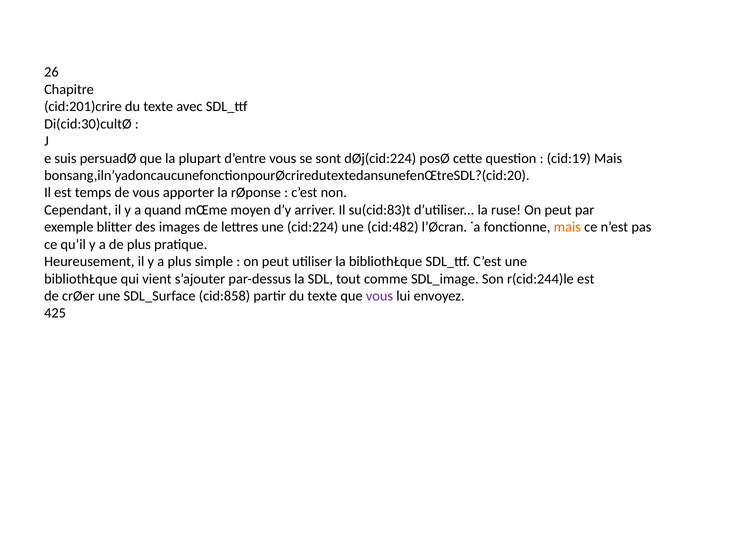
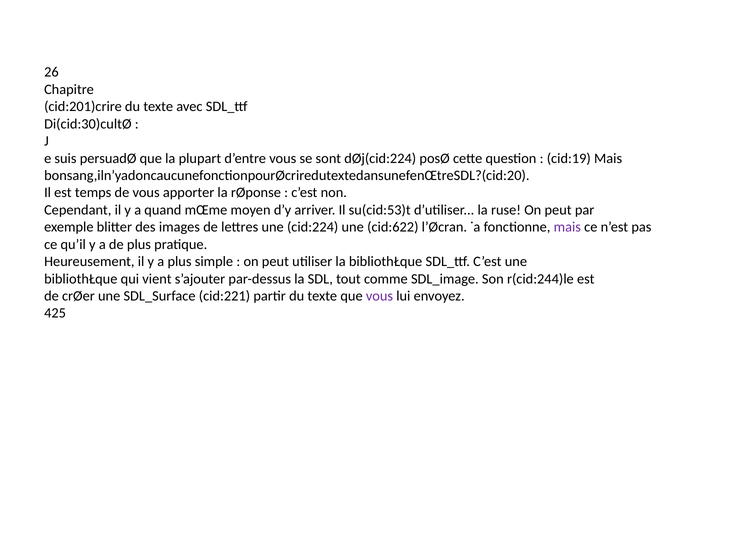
su(cid:83)t: su(cid:83)t -> su(cid:53)t
cid:482: cid:482 -> cid:622
mais at (567, 227) colour: orange -> purple
cid:858: cid:858 -> cid:221
